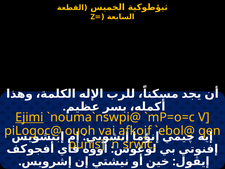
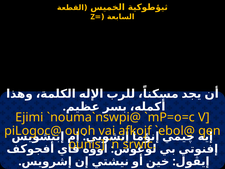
Ejimi underline: present -> none
